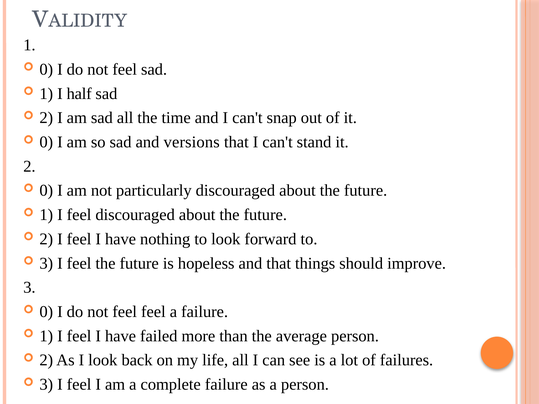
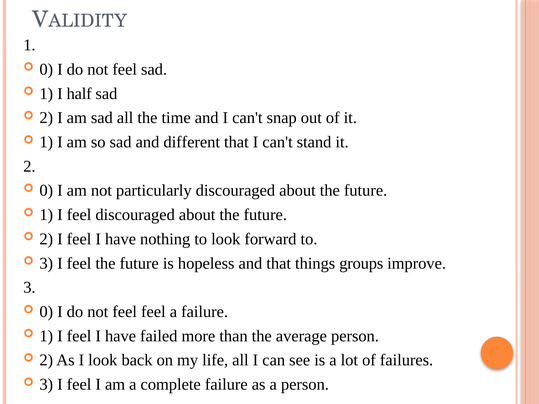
0 at (46, 142): 0 -> 1
versions: versions -> different
should: should -> groups
